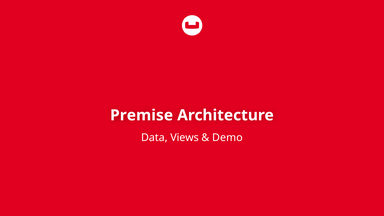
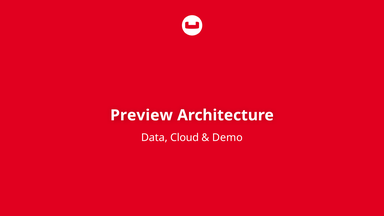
Premise: Premise -> Preview
Views: Views -> Cloud
